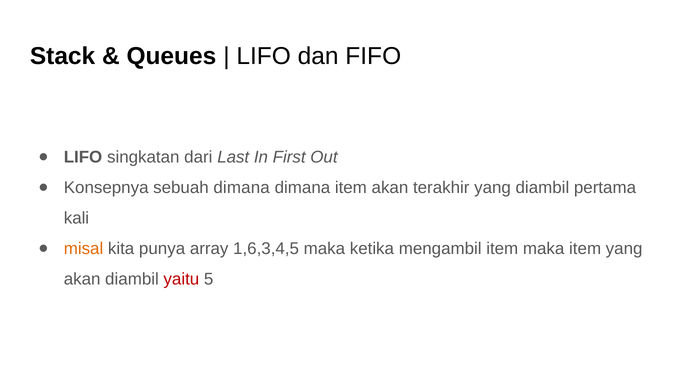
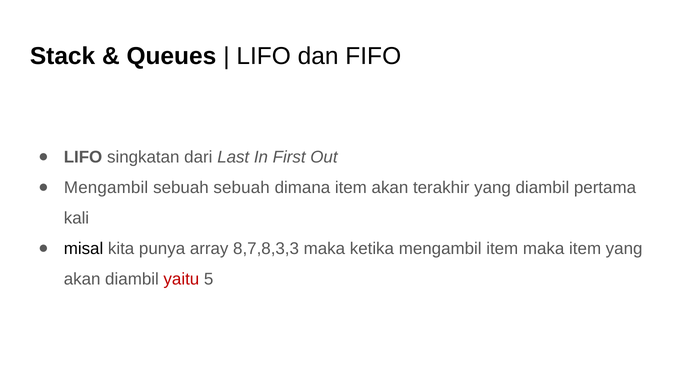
Konsepnya at (106, 188): Konsepnya -> Mengambil
sebuah dimana: dimana -> sebuah
misal colour: orange -> black
1,6,3,4,5: 1,6,3,4,5 -> 8,7,8,3,3
